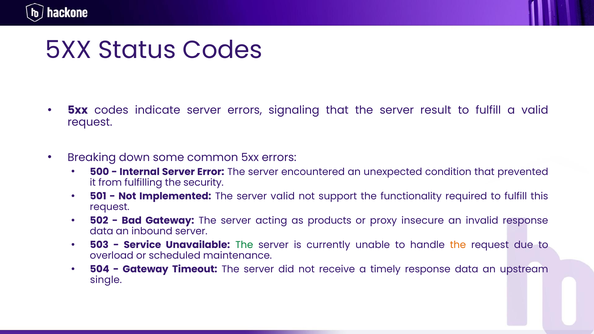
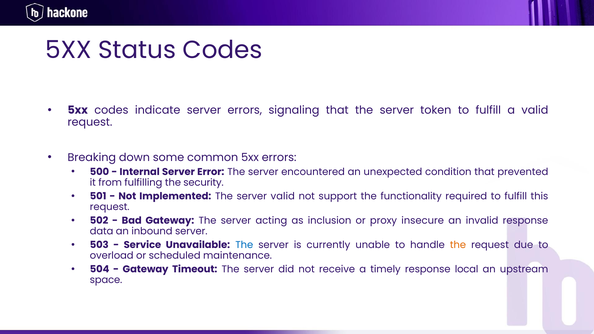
result: result -> token
products: products -> inclusion
The at (244, 245) colour: green -> blue
timely response data: data -> local
single: single -> space
